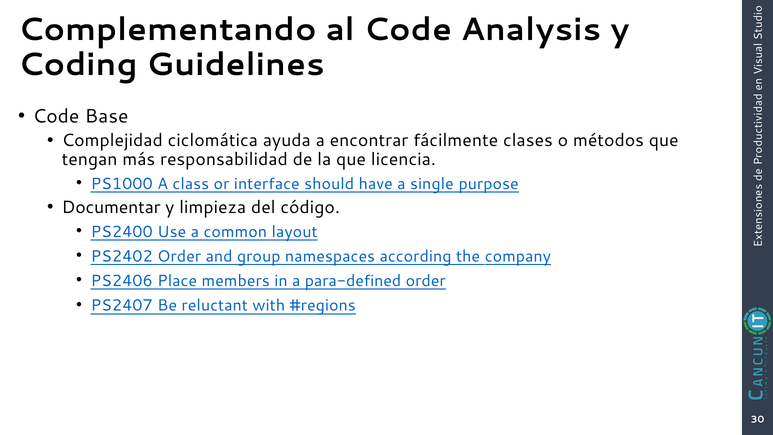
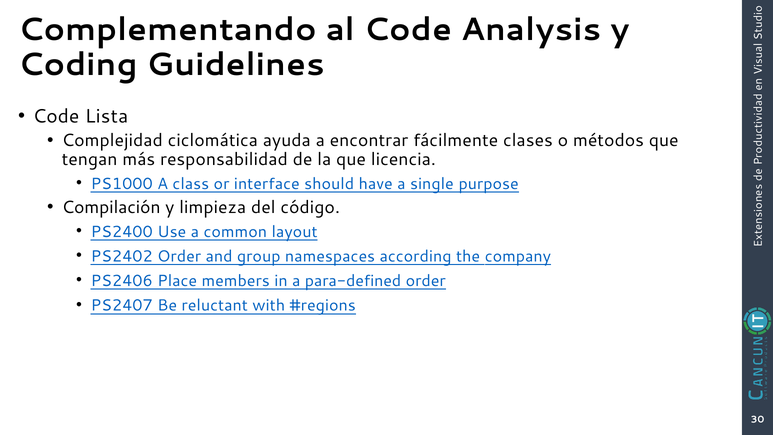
Base: Base -> Lista
Documentar: Documentar -> Compilación
